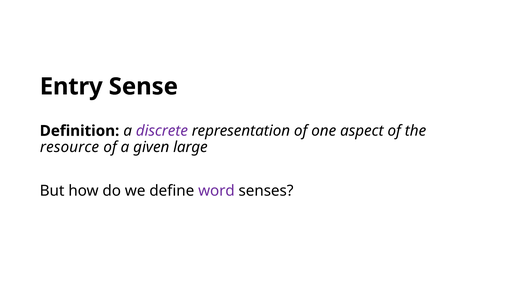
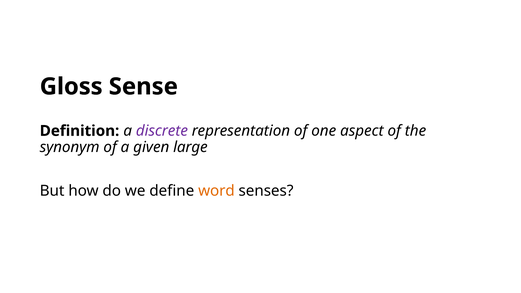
Entry: Entry -> Gloss
resource: resource -> synonym
word colour: purple -> orange
